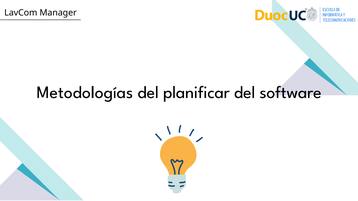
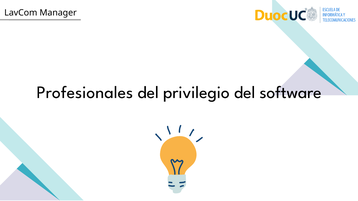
Metodologías: Metodologías -> Profesionales
planificar: planificar -> privilegio
